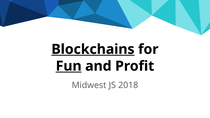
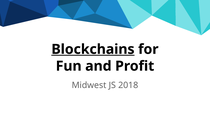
Fun underline: present -> none
